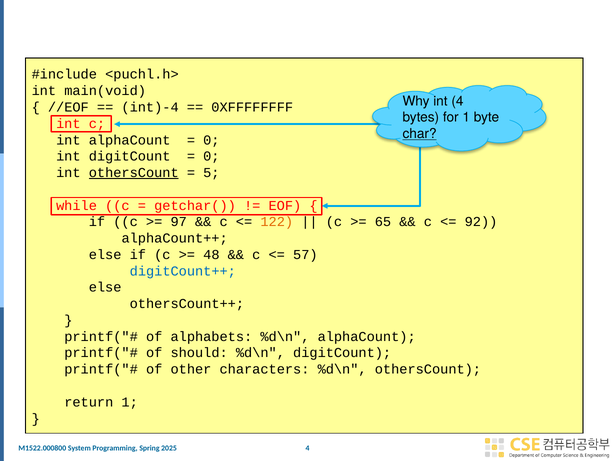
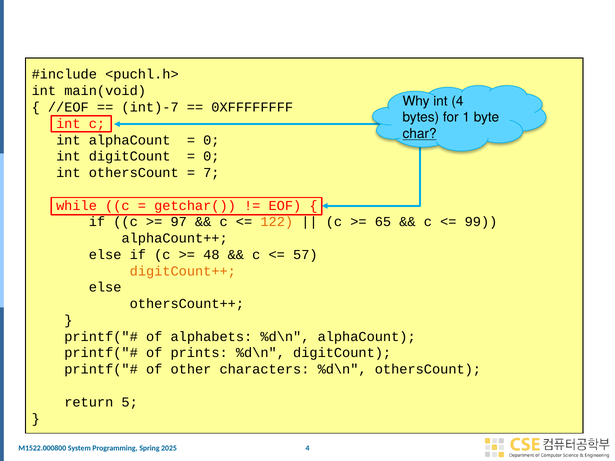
int)-4: int)-4 -> int)-7
othersCount at (134, 173) underline: present -> none
5: 5 -> 7
92: 92 -> 99
digitCount++ colour: blue -> orange
should: should -> prints
return 1: 1 -> 5
